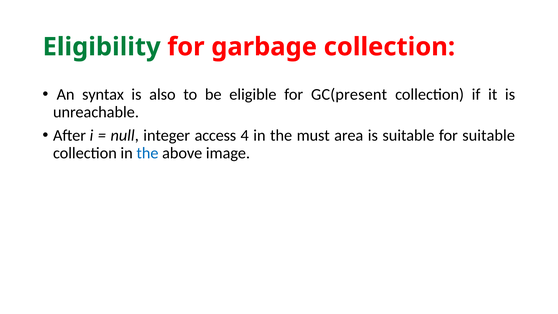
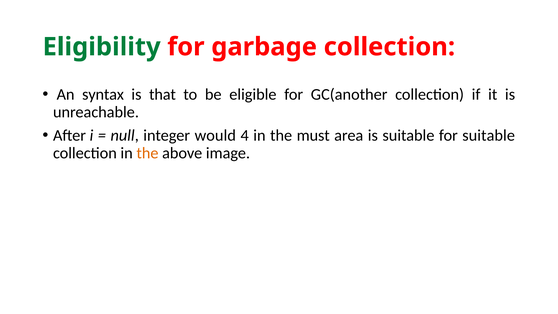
also: also -> that
GC(present: GC(present -> GC(another
access: access -> would
the at (147, 153) colour: blue -> orange
